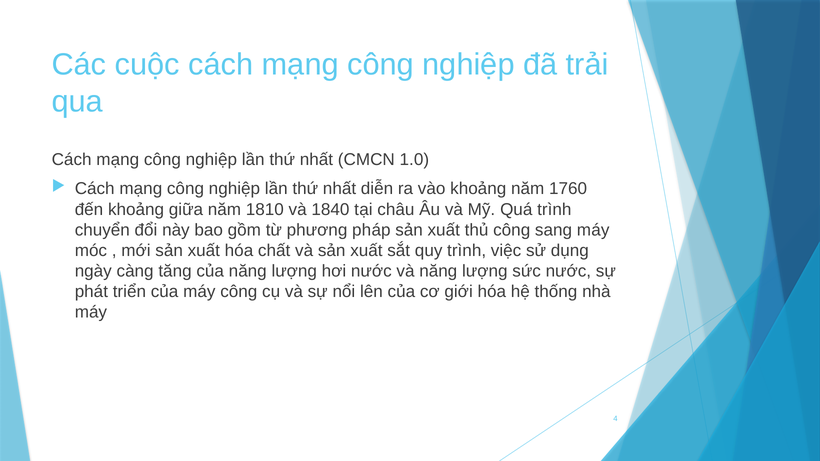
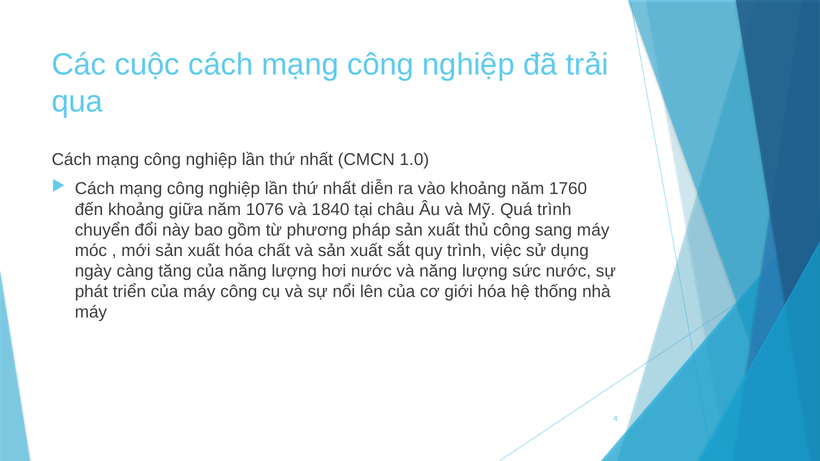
1810: 1810 -> 1076
